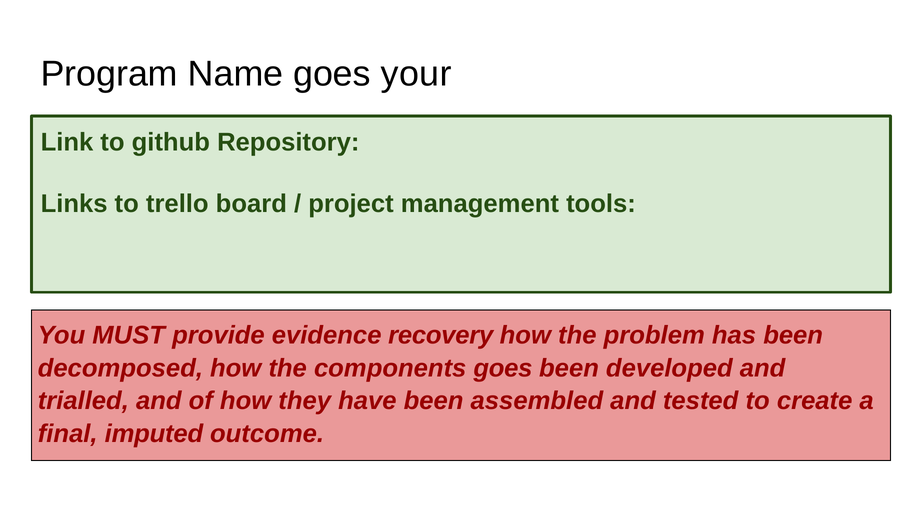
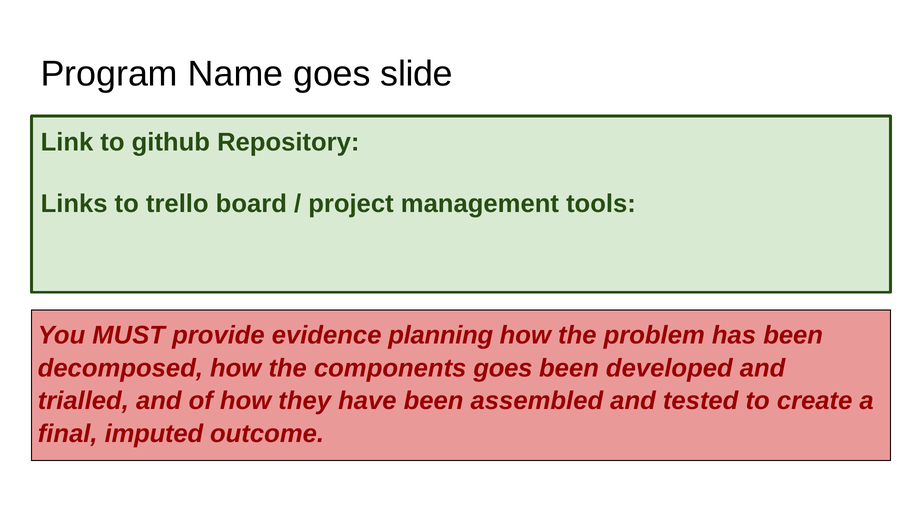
your: your -> slide
recovery: recovery -> planning
